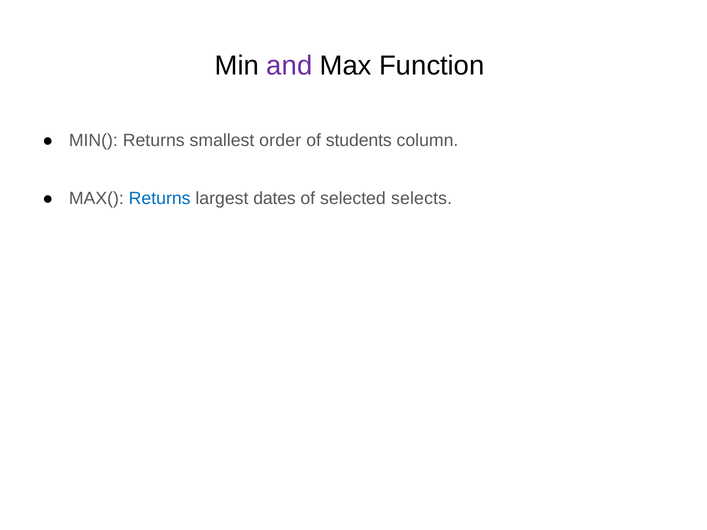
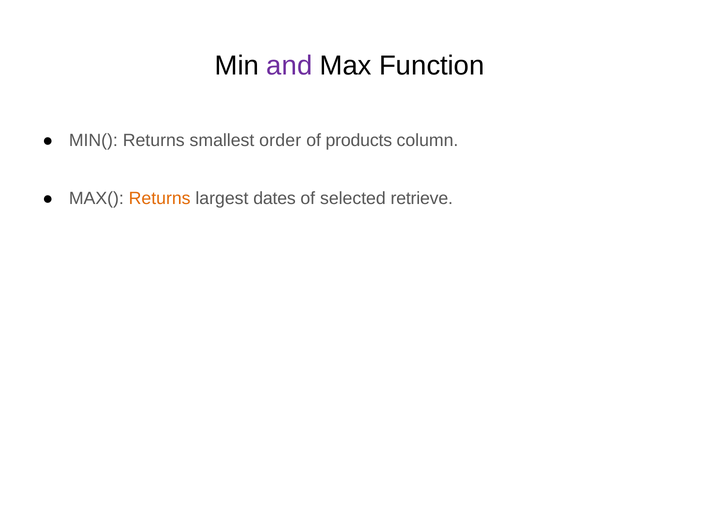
students: students -> products
Returns at (160, 198) colour: blue -> orange
selects: selects -> retrieve
